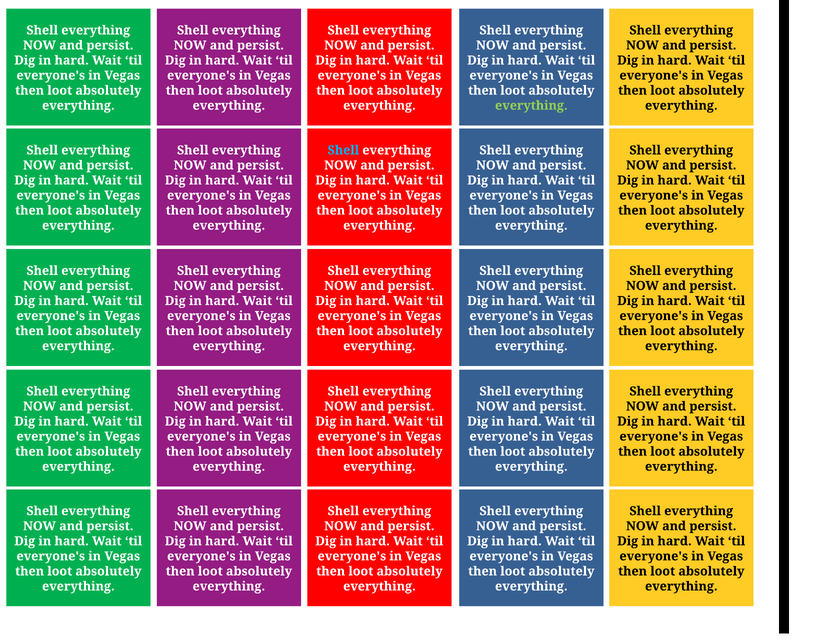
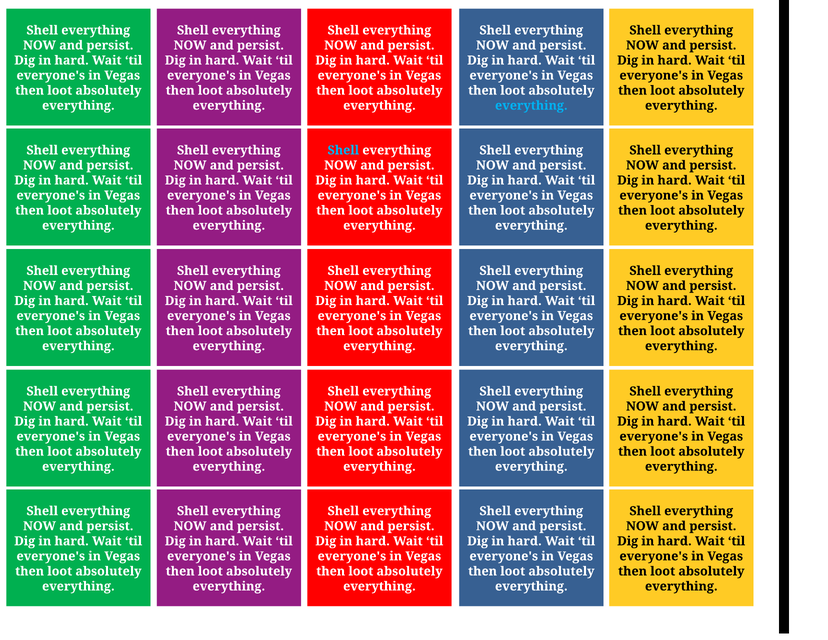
everything at (531, 106) colour: light green -> light blue
